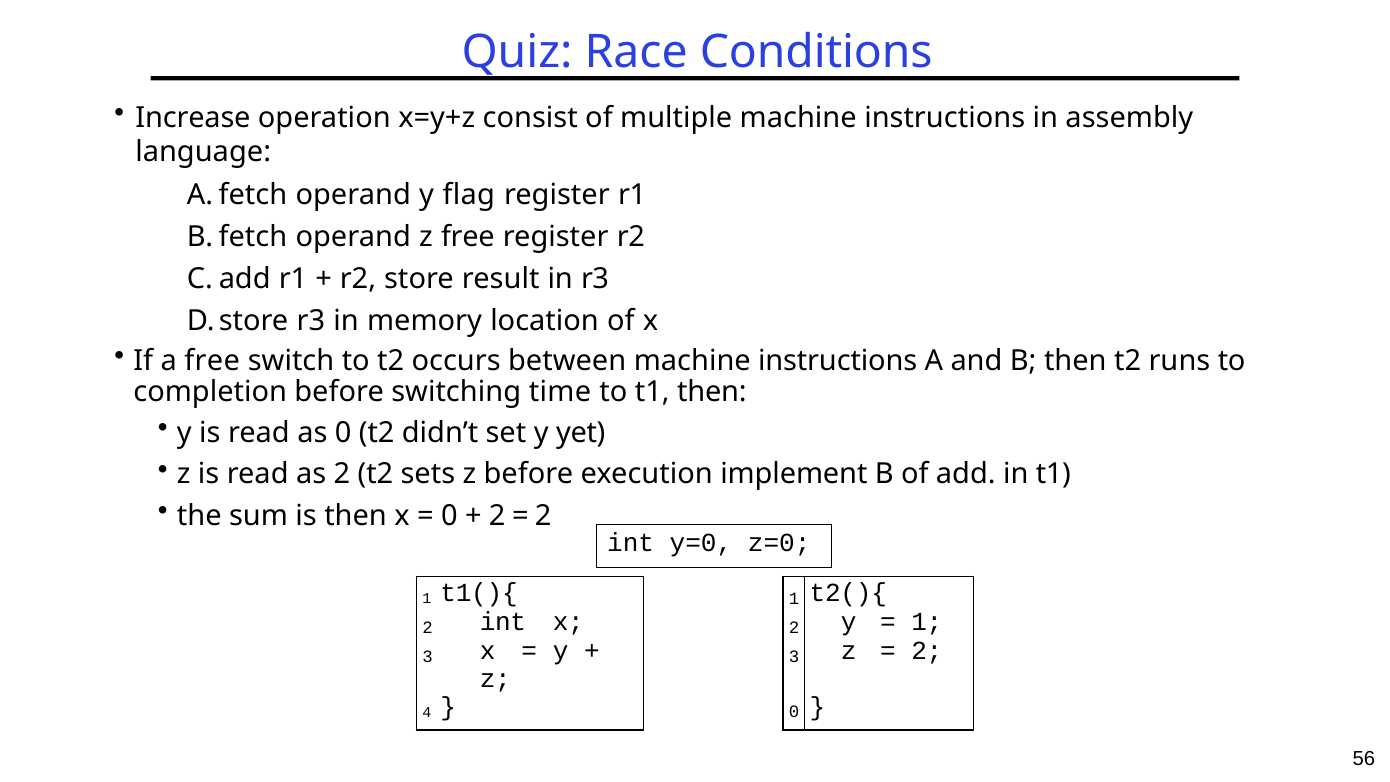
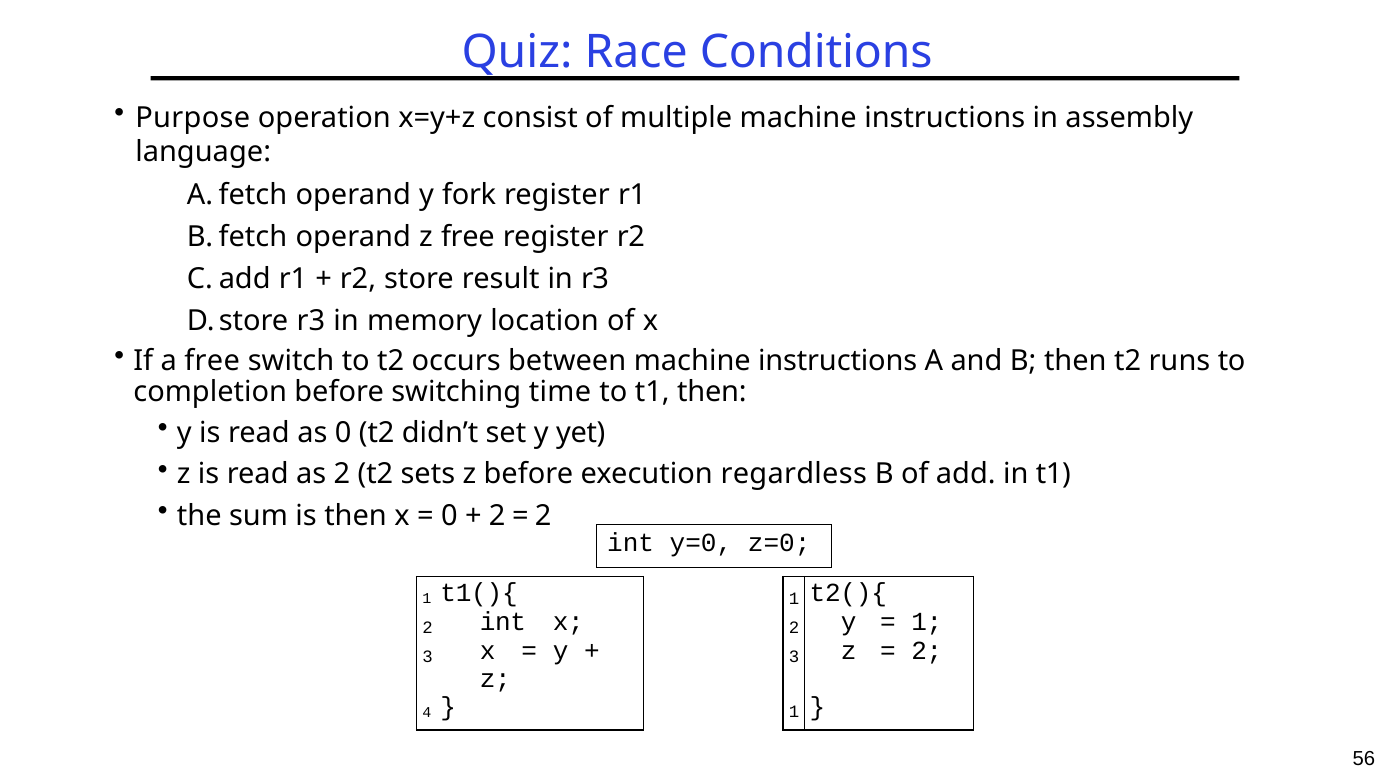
Increase: Increase -> Purpose
flag: flag -> fork
implement: implement -> regardless
0 at (794, 712): 0 -> 1
